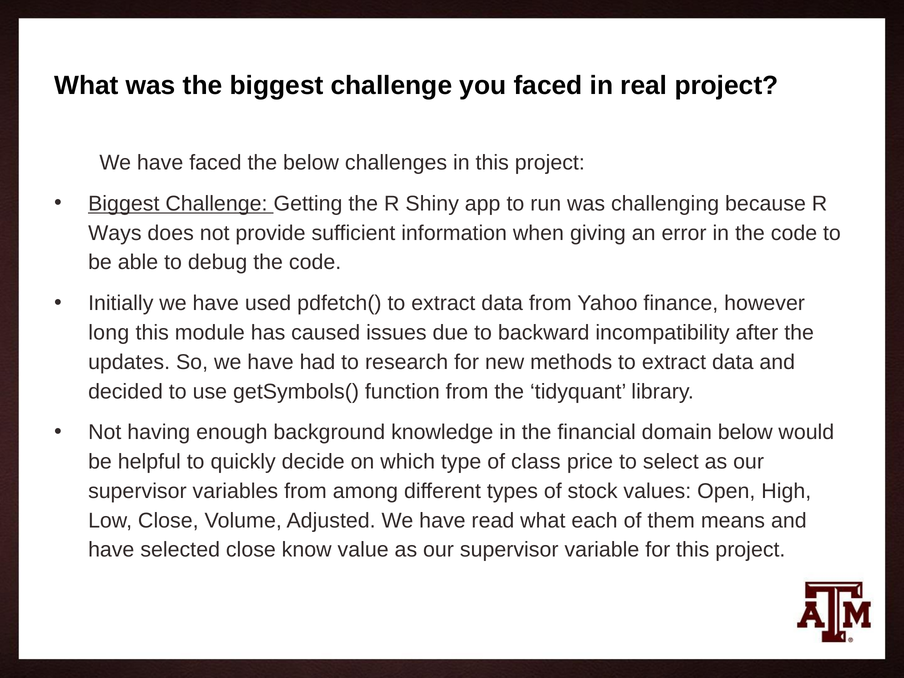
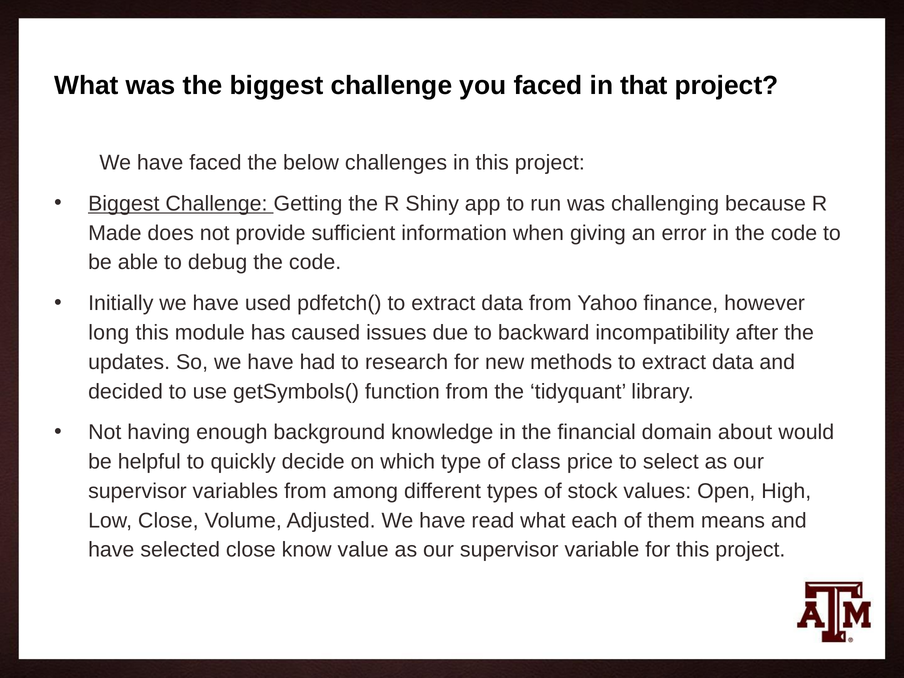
real: real -> that
Ways: Ways -> Made
domain below: below -> about
